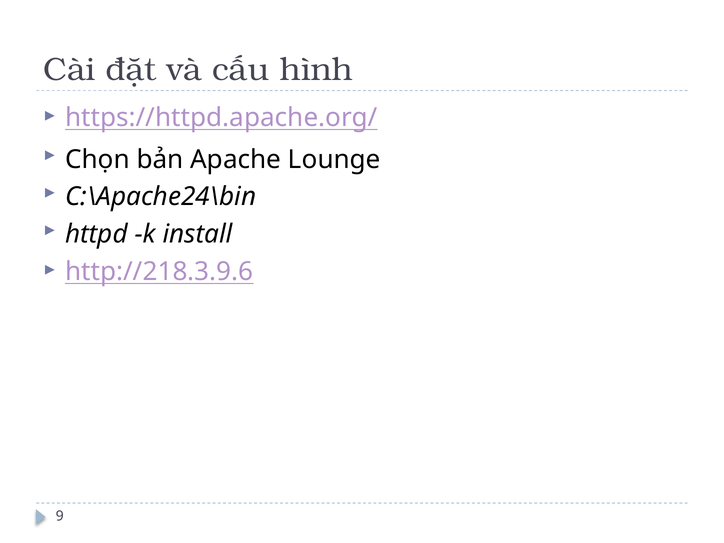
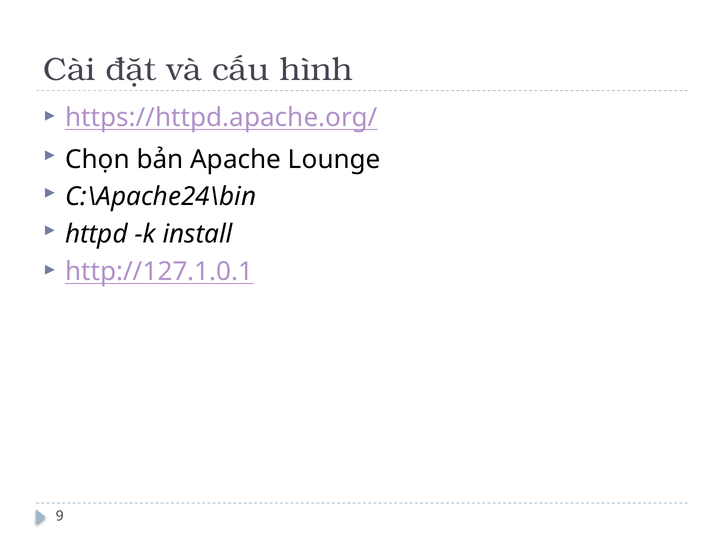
http://218.3.9.6: http://218.3.9.6 -> http://127.1.0.1
